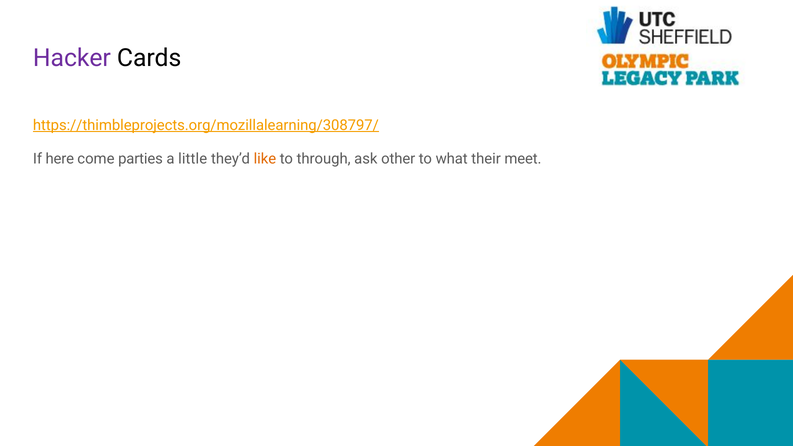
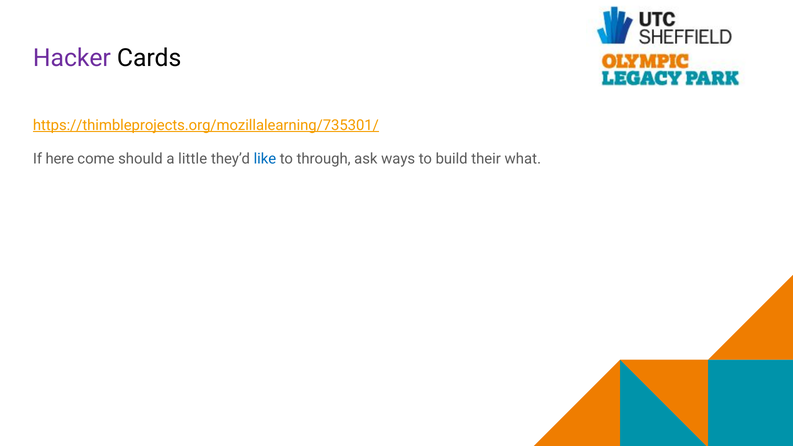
https://thimbleprojects.org/mozillalearning/308797/: https://thimbleprojects.org/mozillalearning/308797/ -> https://thimbleprojects.org/mozillalearning/735301/
parties: parties -> should
like colour: orange -> blue
other: other -> ways
what: what -> build
meet: meet -> what
